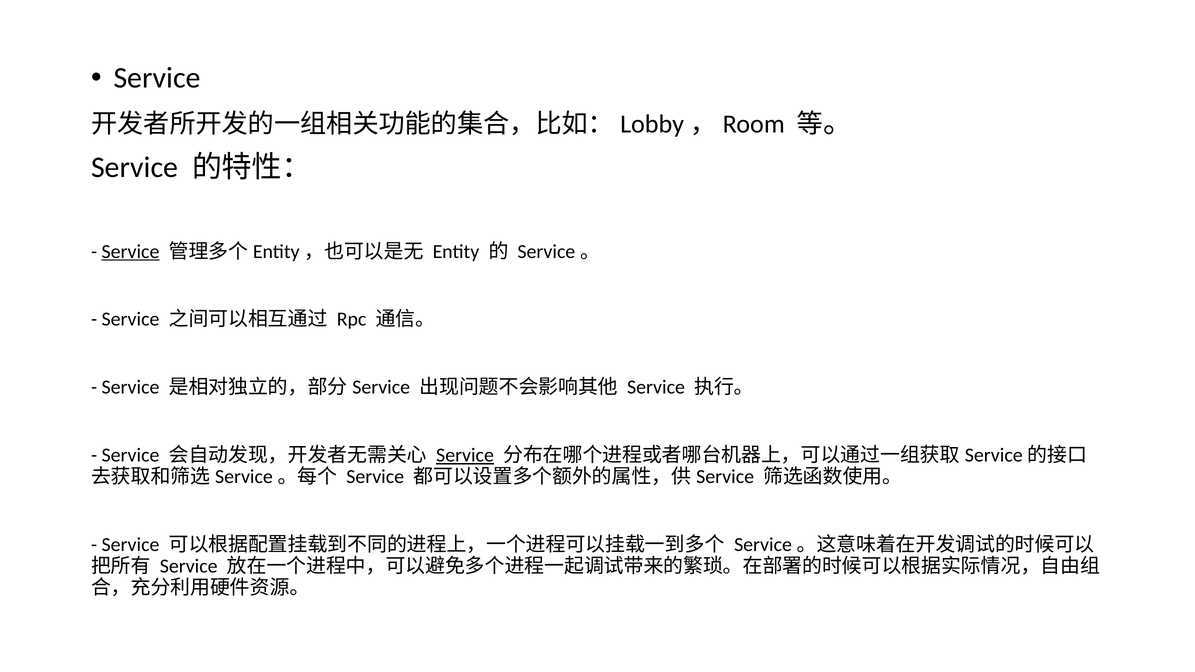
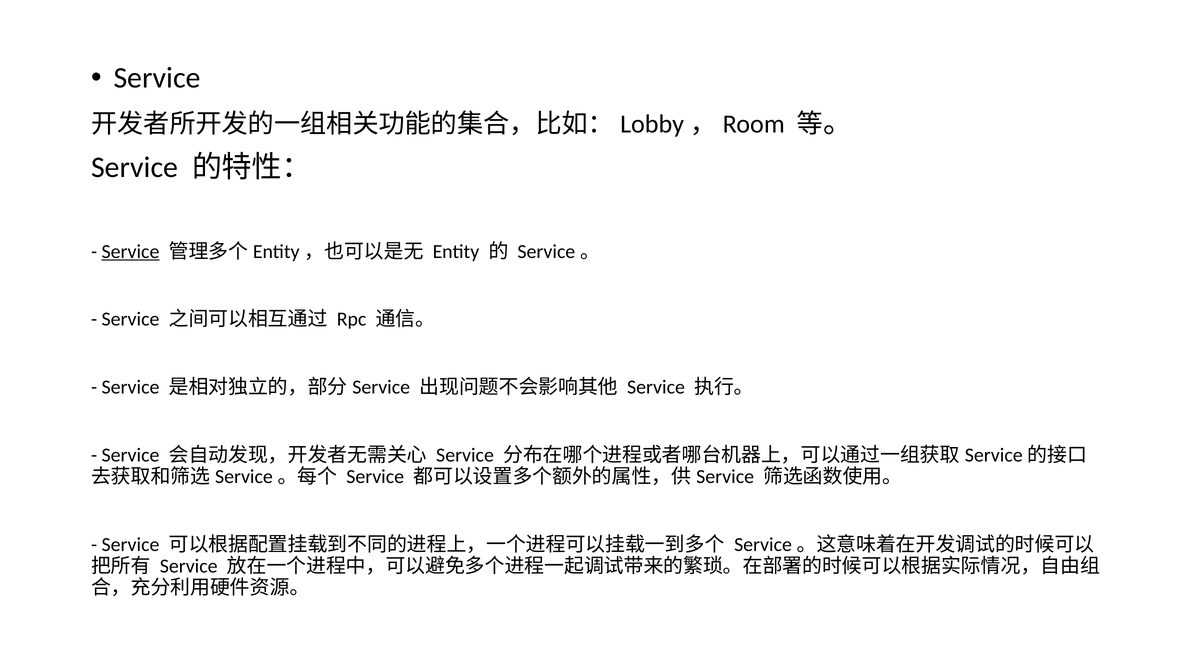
Service at (465, 455) underline: present -> none
